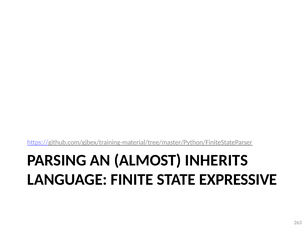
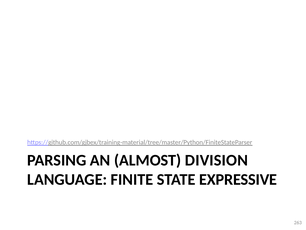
INHERITS: INHERITS -> DIVISION
